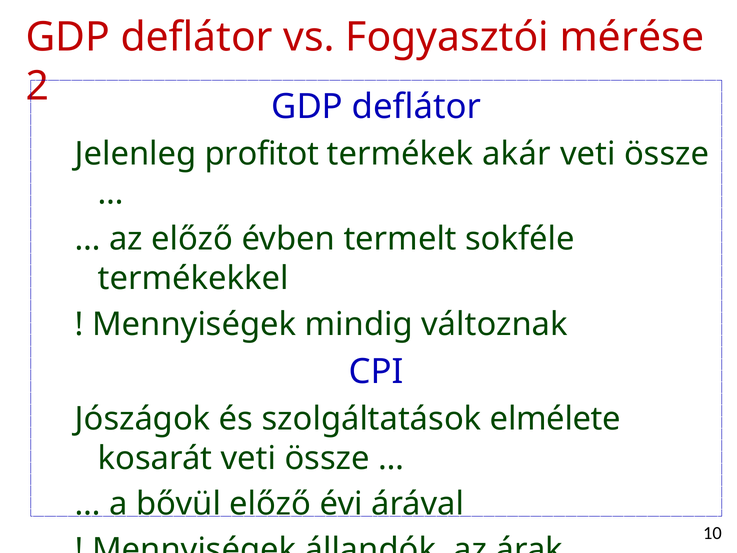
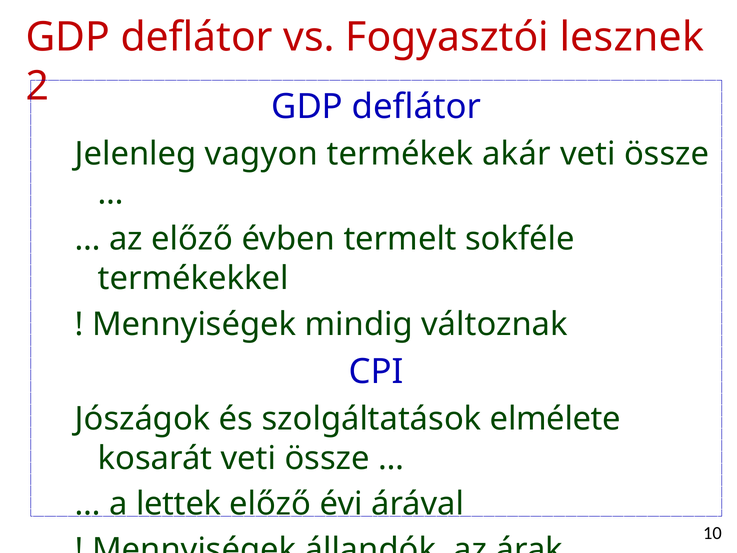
mérése: mérése -> lesznek
profitot: profitot -> vagyon
bővül: bővül -> lettek
